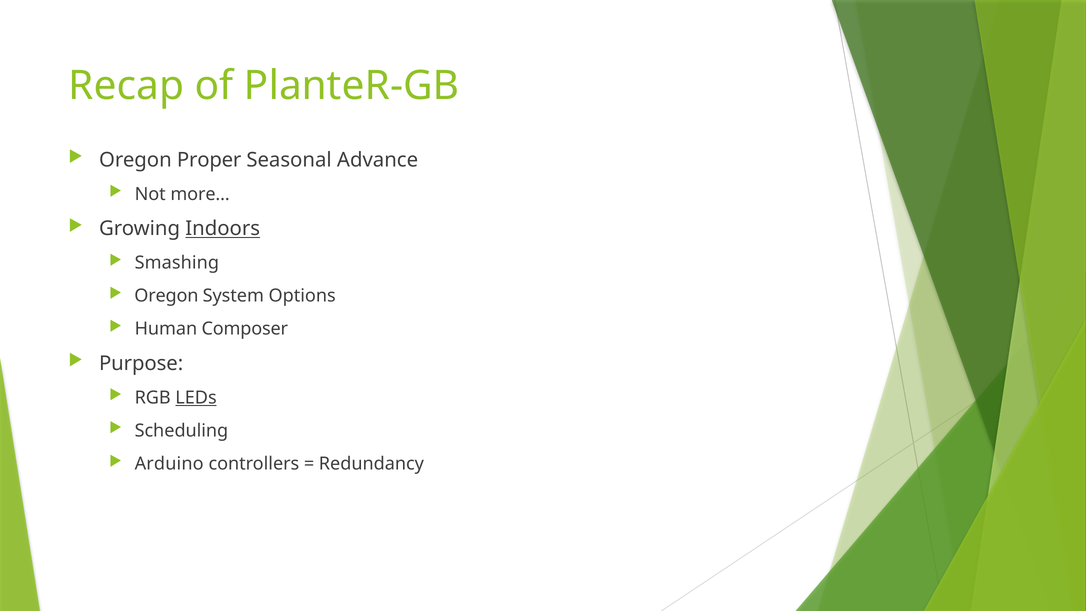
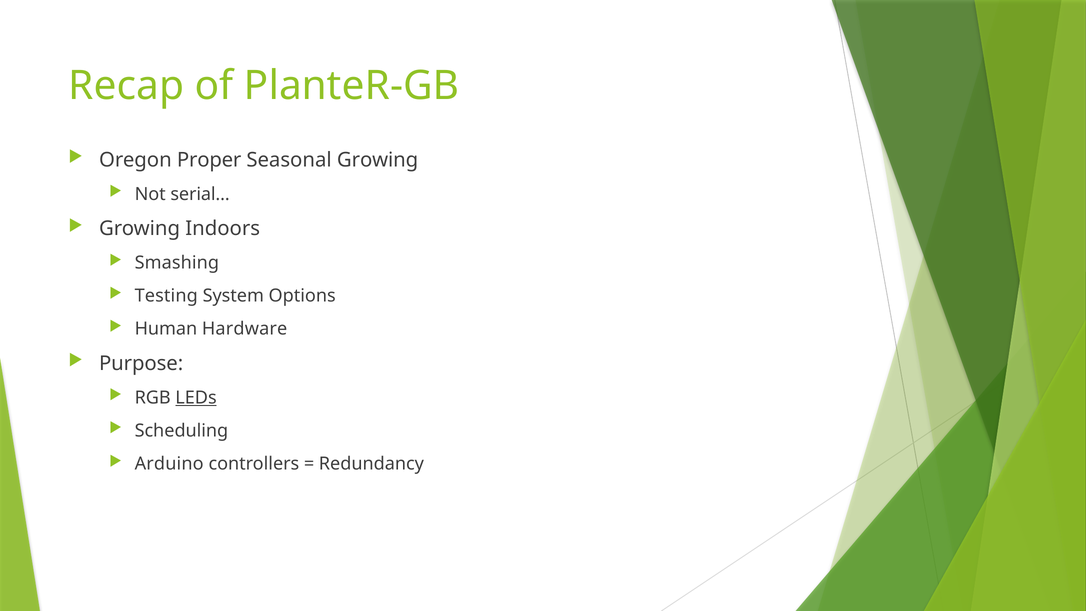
Seasonal Advance: Advance -> Growing
more…: more… -> serial…
Indoors underline: present -> none
Oregon at (166, 296): Oregon -> Testing
Composer: Composer -> Hardware
